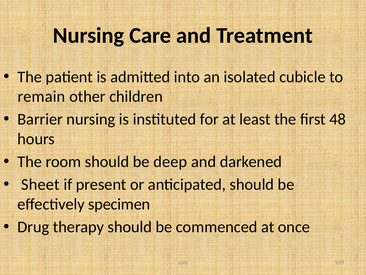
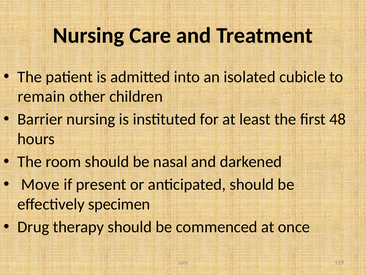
deep: deep -> nasal
Sheet: Sheet -> Move
